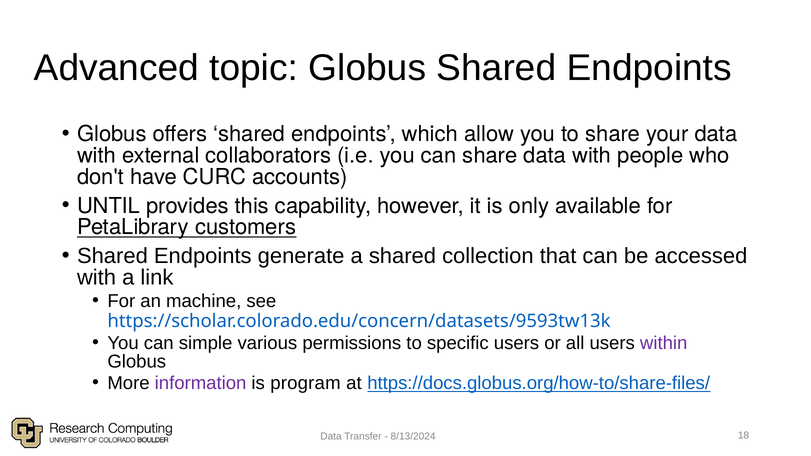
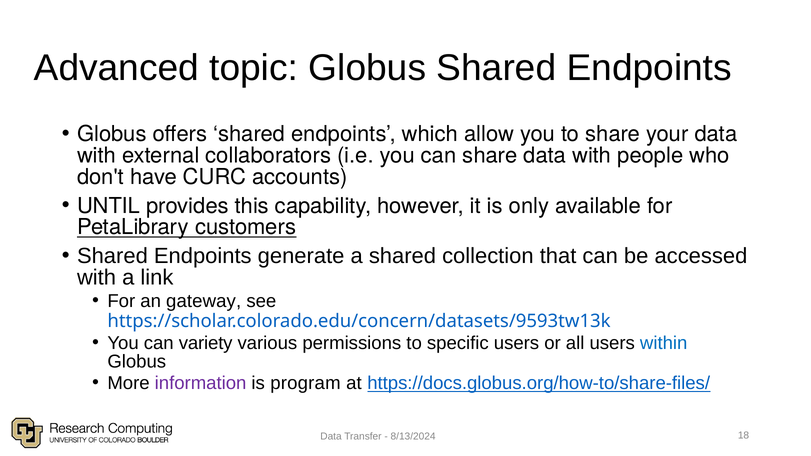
machine: machine -> gateway
simple: simple -> variety
within colour: purple -> blue
